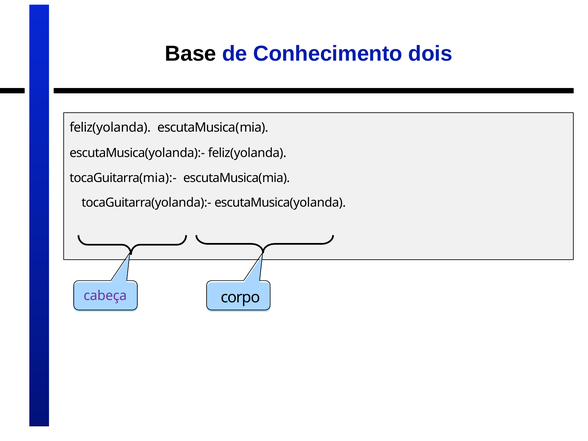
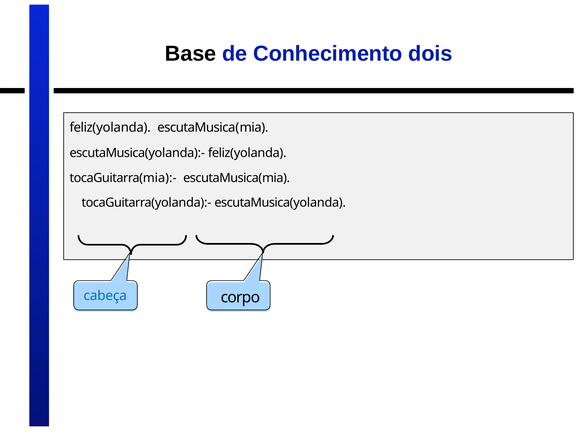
cabeça colour: purple -> blue
